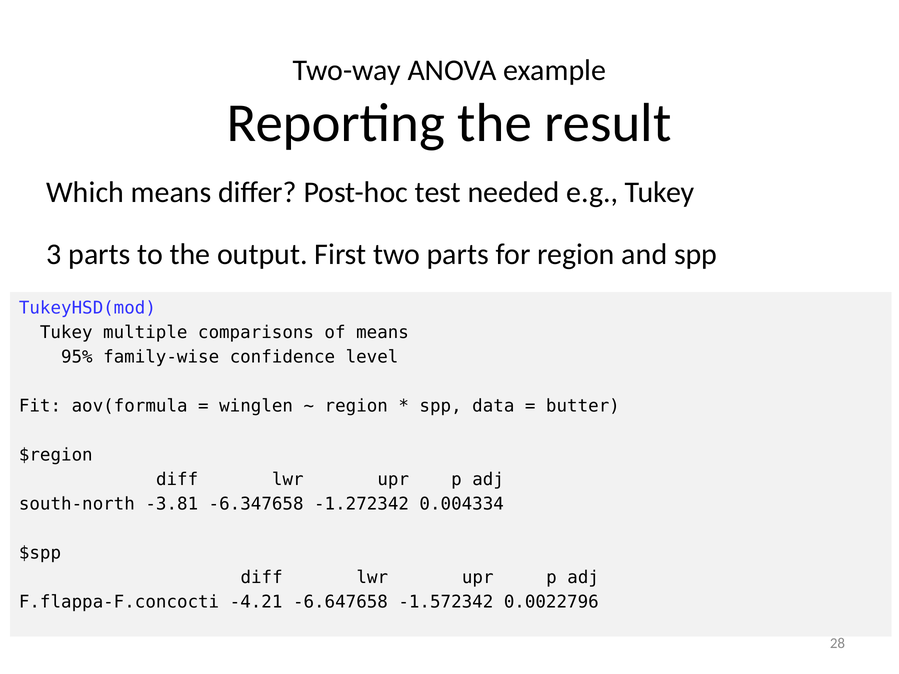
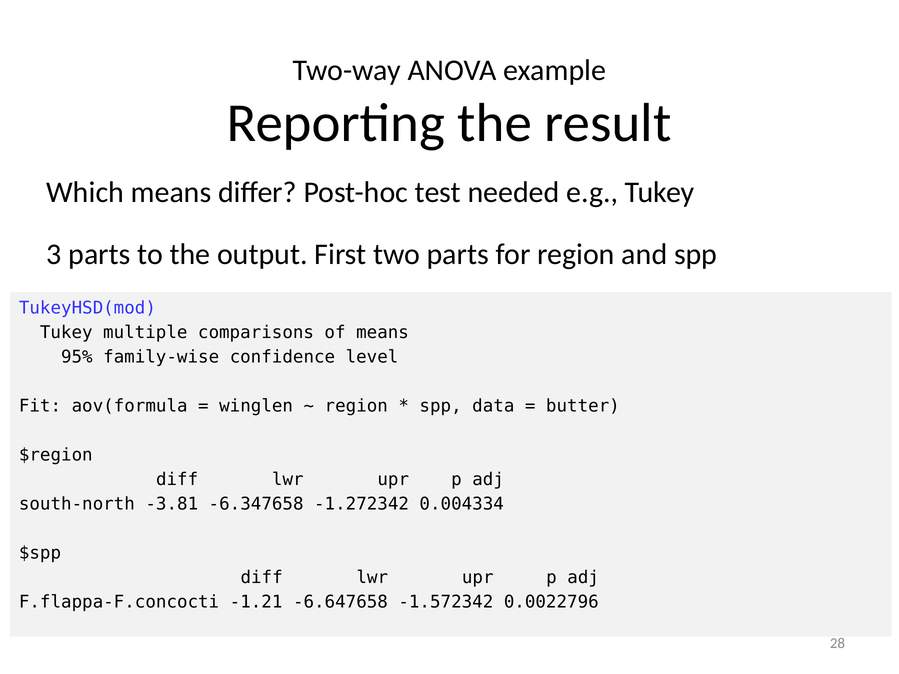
-4.21: -4.21 -> -1.21
